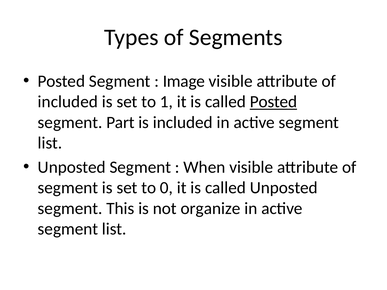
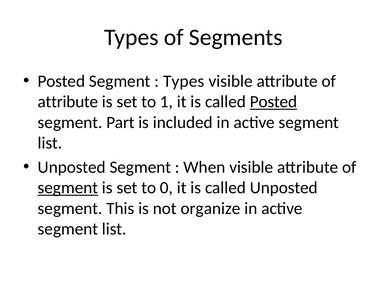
Image at (184, 81): Image -> Types
included at (68, 102): included -> attribute
segment at (68, 188) underline: none -> present
